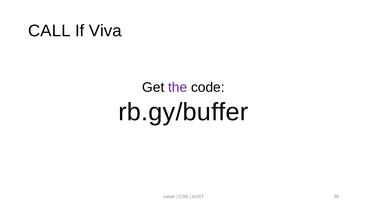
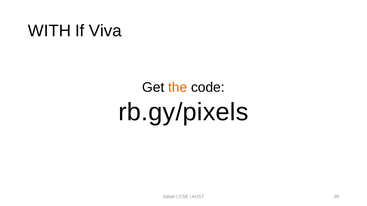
CALL: CALL -> WITH
the colour: purple -> orange
rb.gy/buffer: rb.gy/buffer -> rb.gy/pixels
